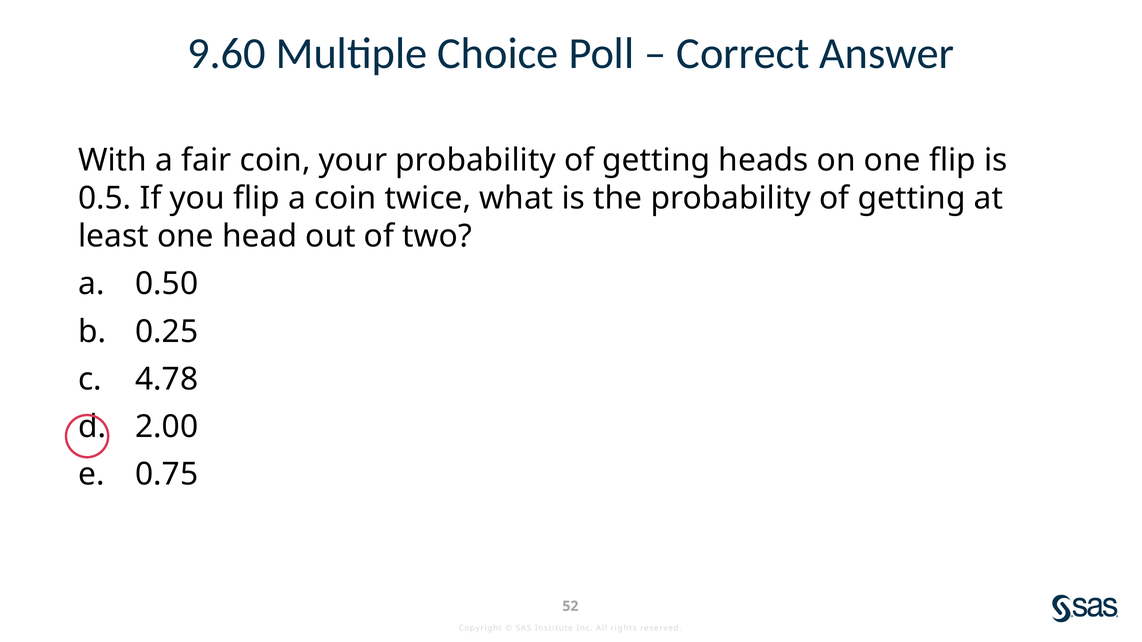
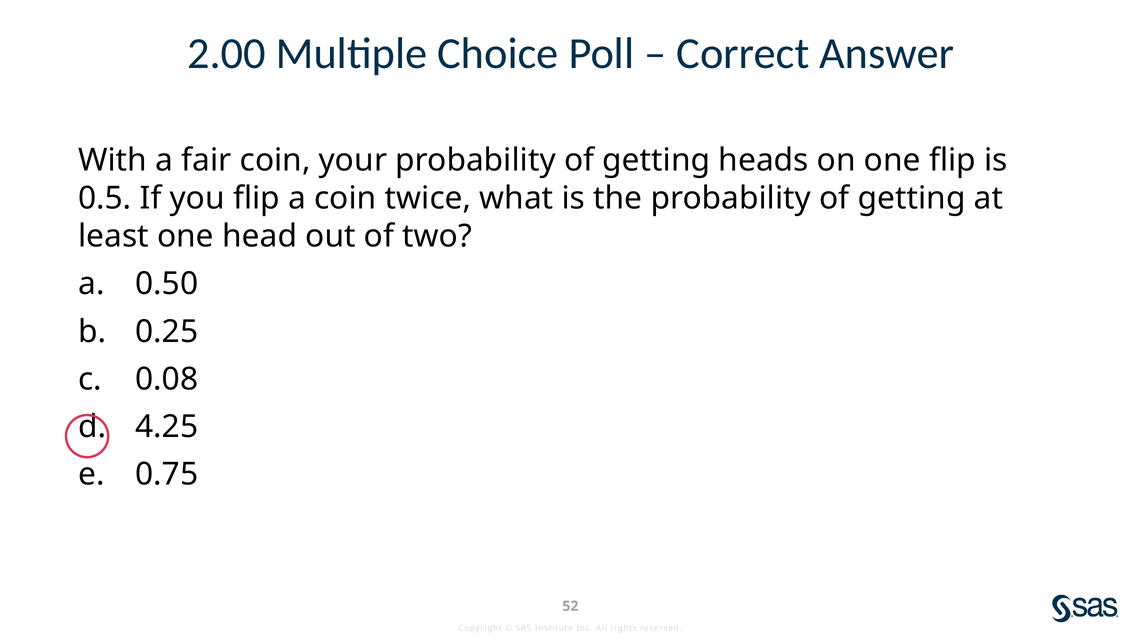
9.60: 9.60 -> 2.00
4.78: 4.78 -> 0.08
2.00: 2.00 -> 4.25
